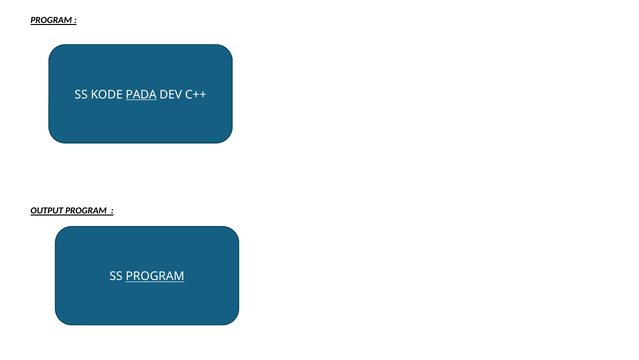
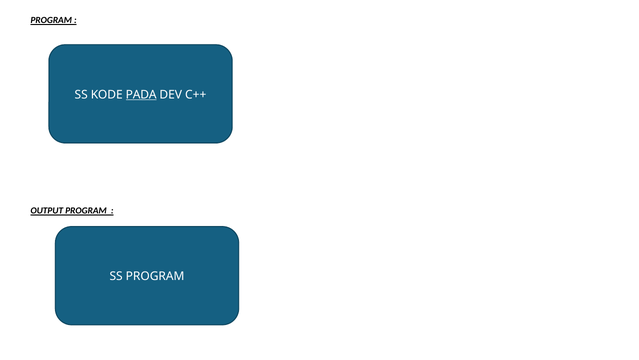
PROGRAM at (155, 276) underline: present -> none
